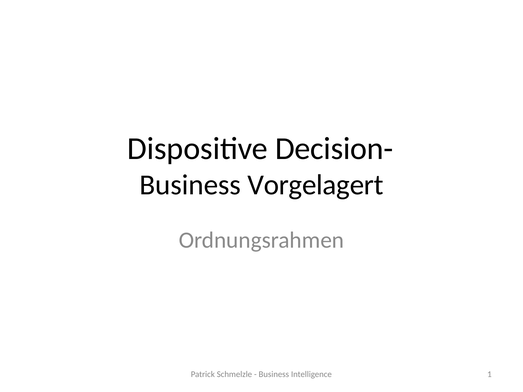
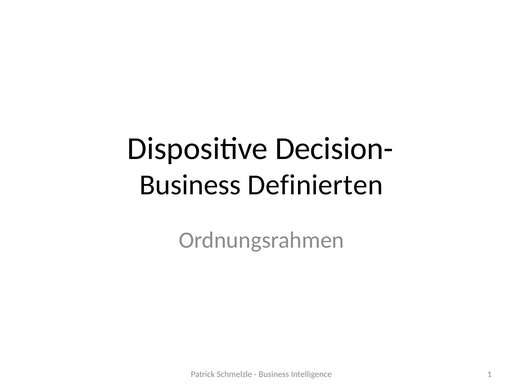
Vorgelagert: Vorgelagert -> Definierten
